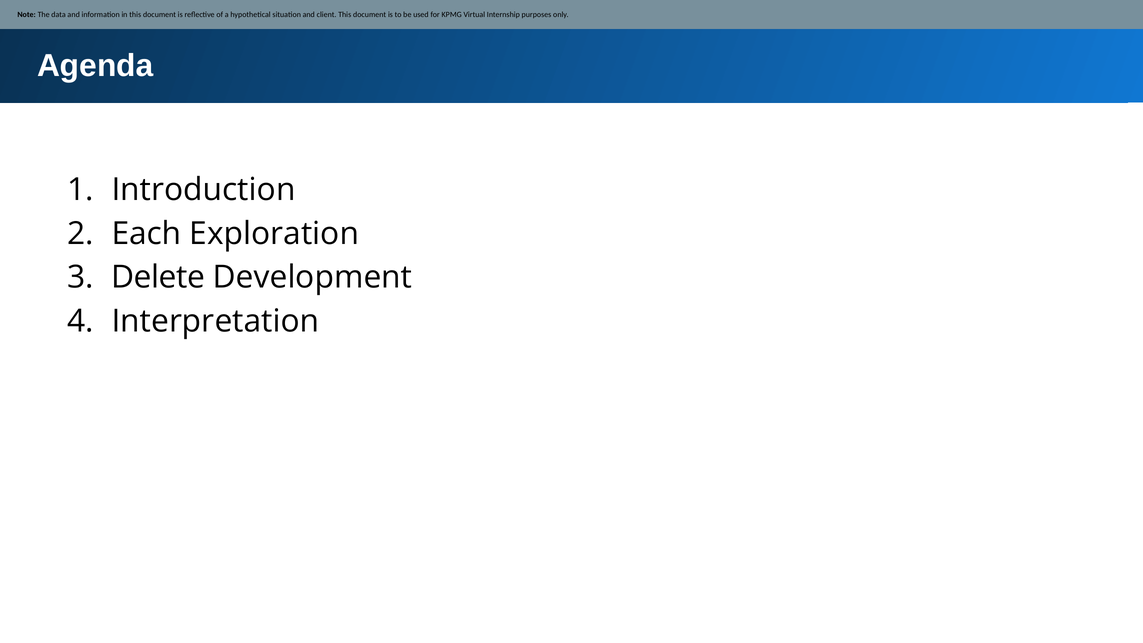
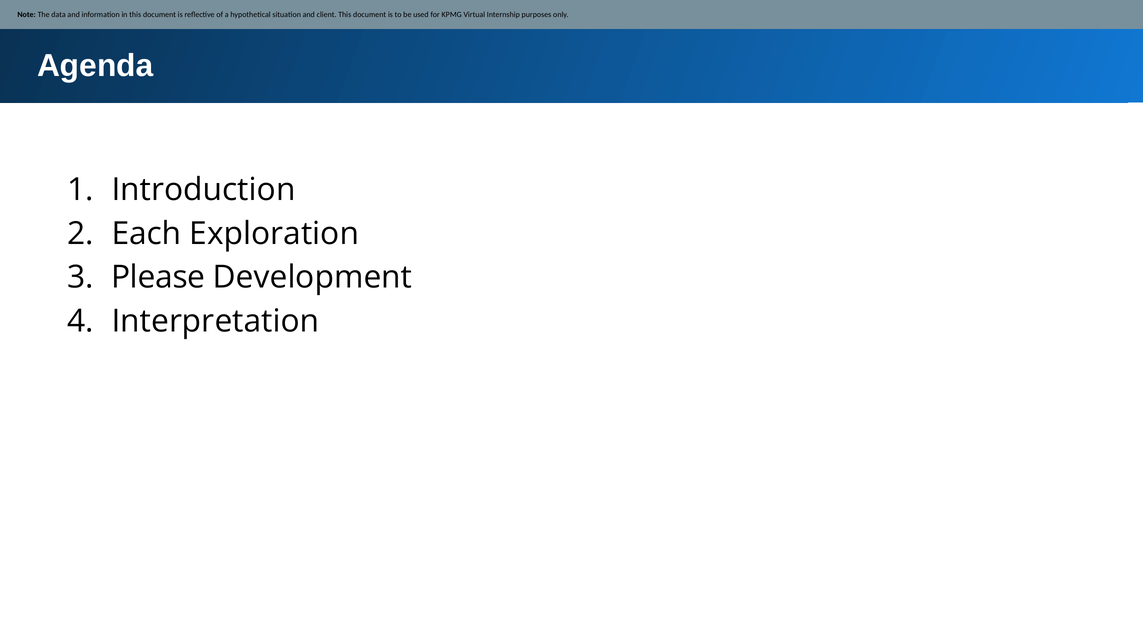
Delete: Delete -> Please
